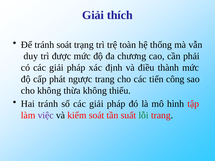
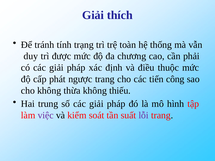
tránh soát: soát -> tính
thành: thành -> thuộc
Hai tránh: tránh -> trung
lỗi colour: green -> purple
